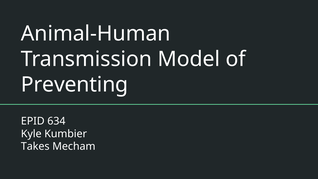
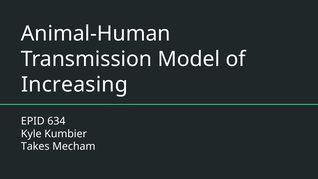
Preventing: Preventing -> Increasing
